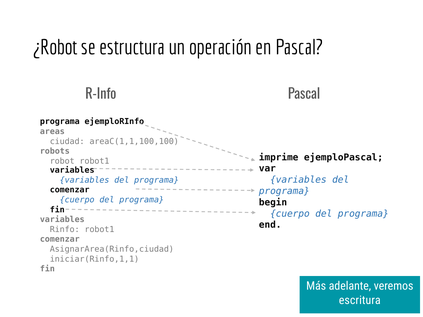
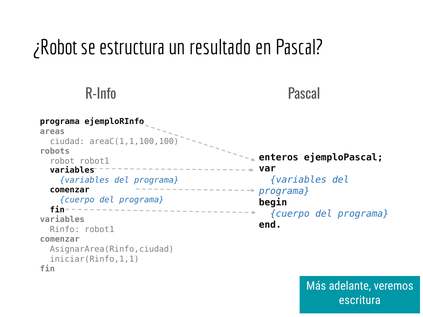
operación: operación -> resultado
imprime: imprime -> enteros
